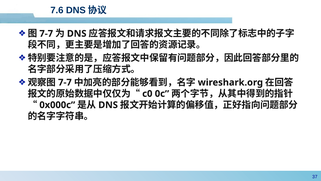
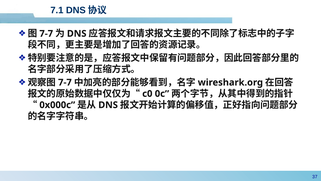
7.6: 7.6 -> 7.1
